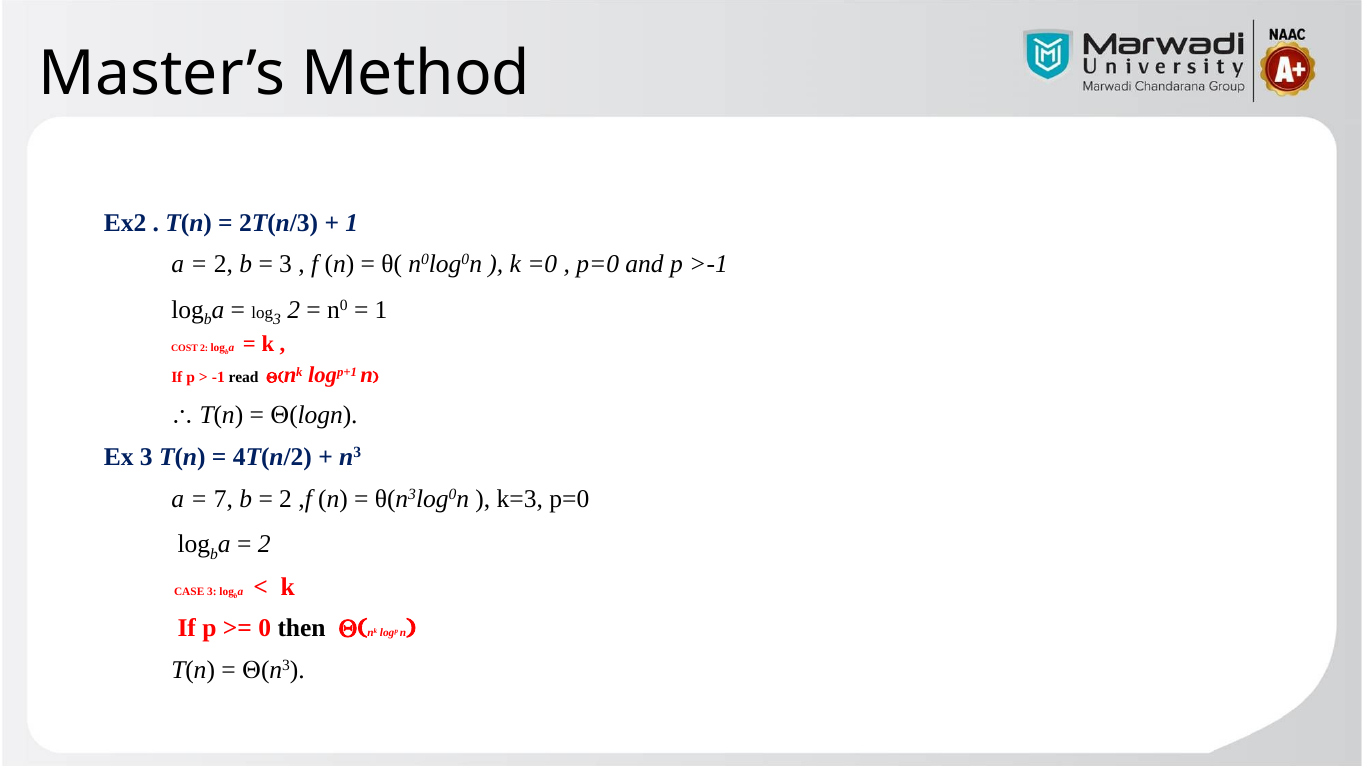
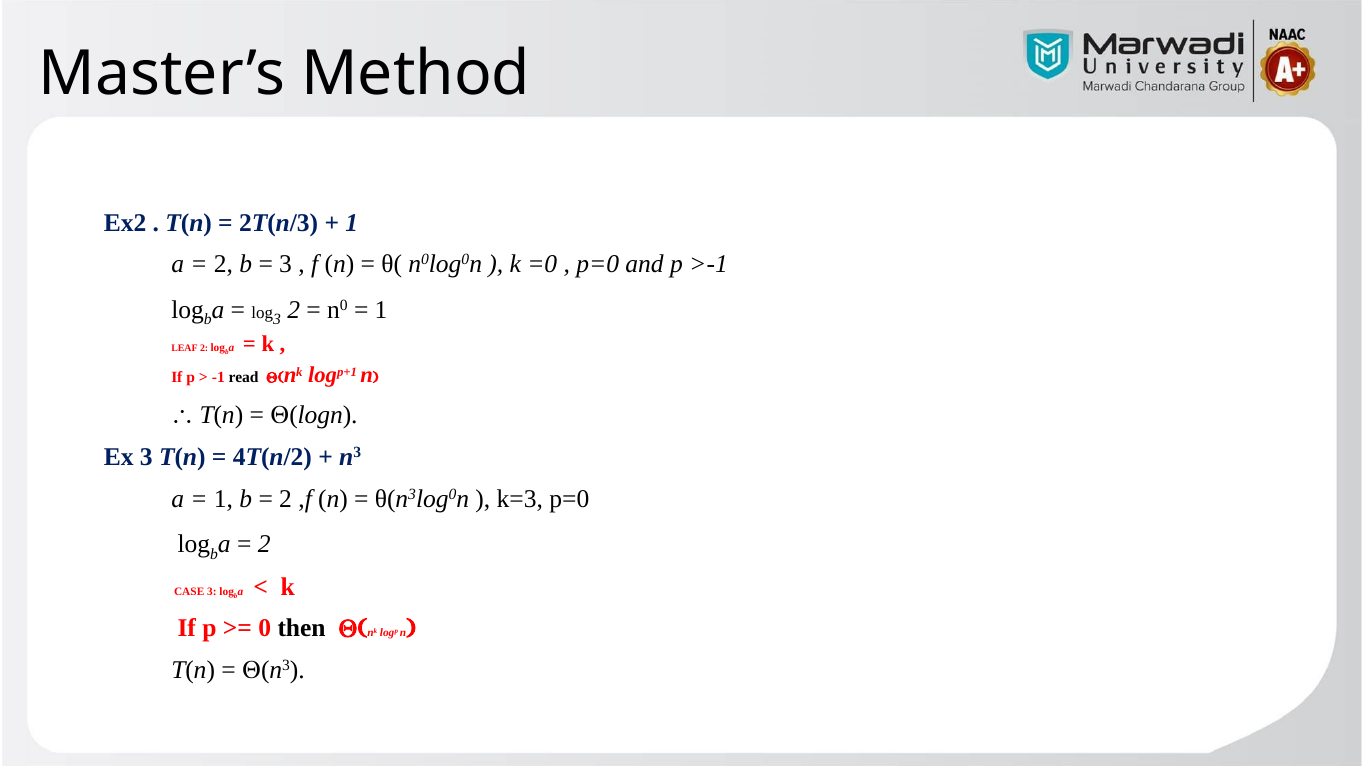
COST: COST -> LEAF
7 at (223, 499): 7 -> 1
